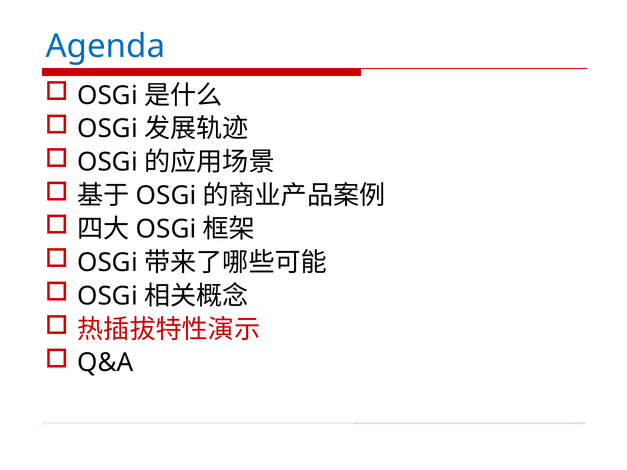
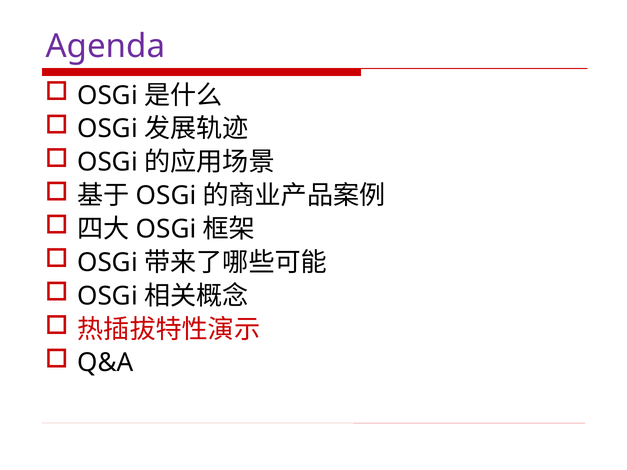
Agenda colour: blue -> purple
